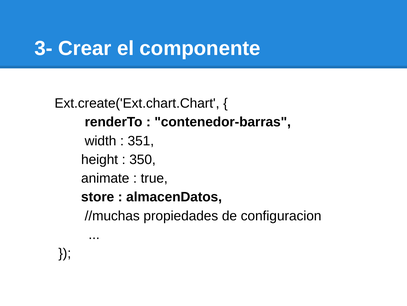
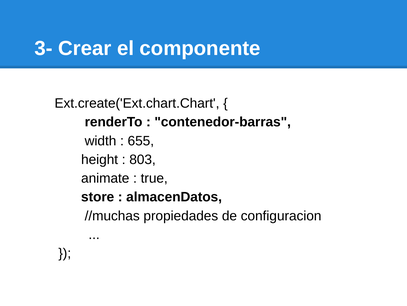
351: 351 -> 655
350: 350 -> 803
